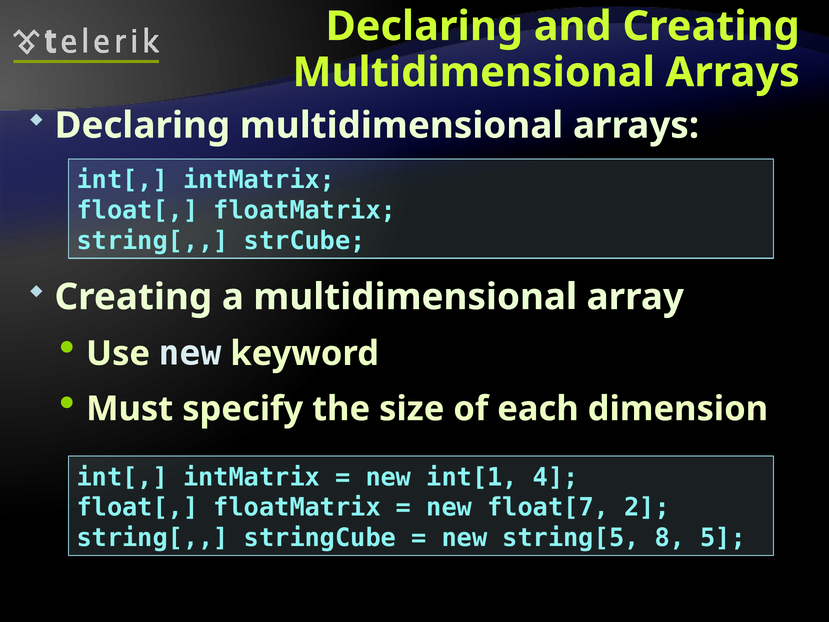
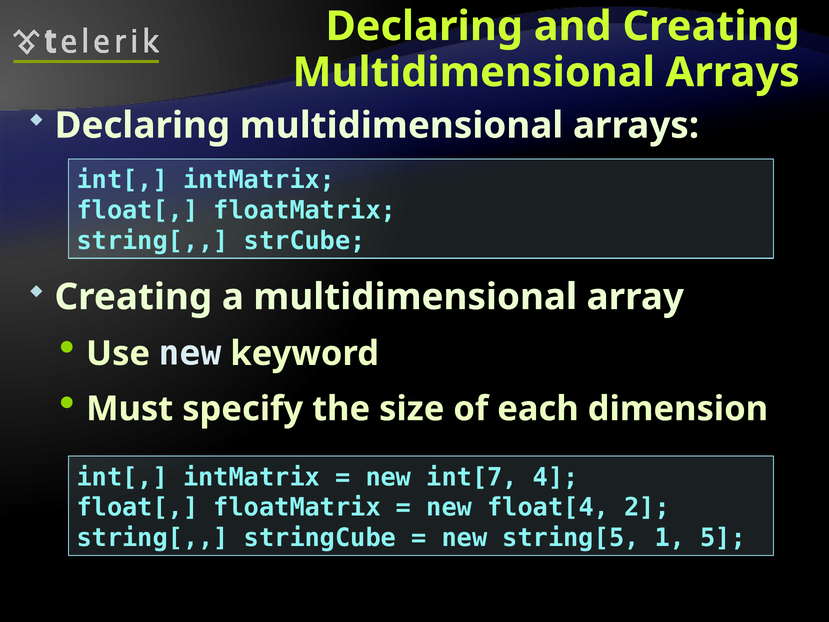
int[1: int[1 -> int[7
float[7: float[7 -> float[4
8: 8 -> 1
